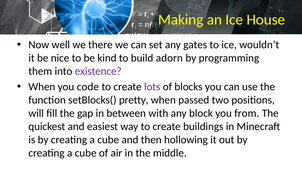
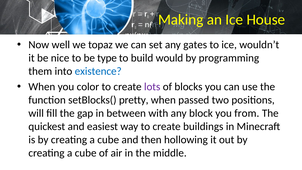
there: there -> topaz
kind: kind -> type
adorn: adorn -> would
existence colour: purple -> blue
code: code -> color
